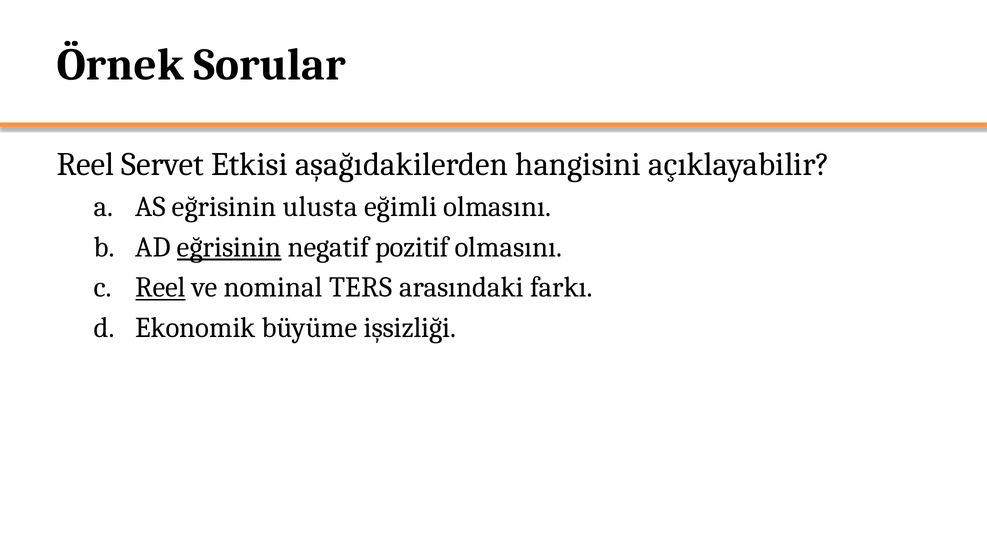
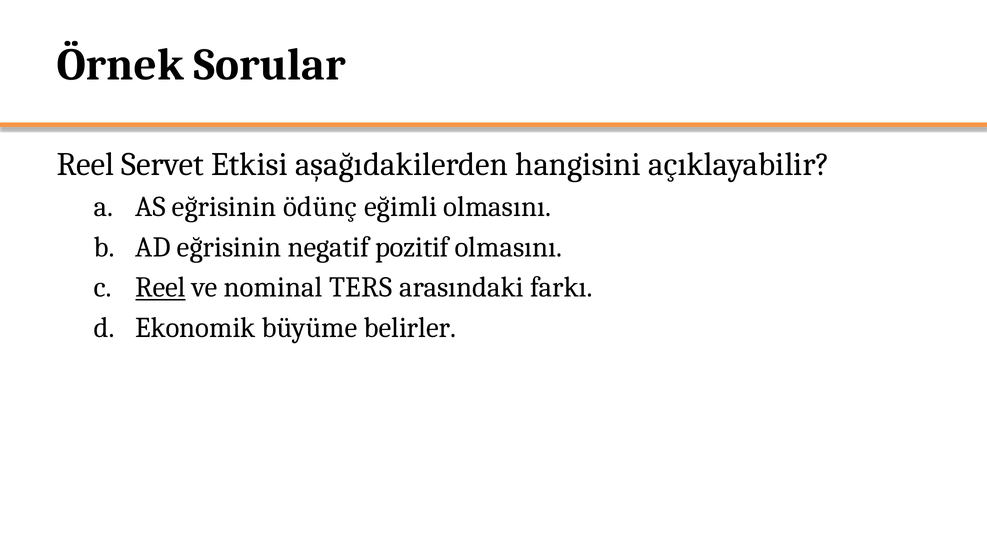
ulusta: ulusta -> ödünç
eğrisinin at (229, 247) underline: present -> none
işsizliği: işsizliği -> belirler
